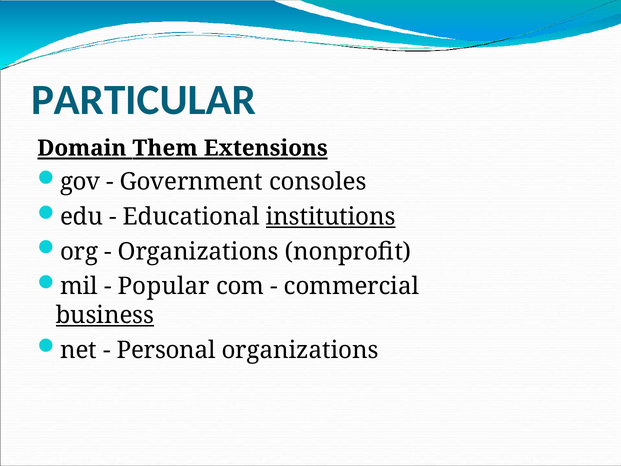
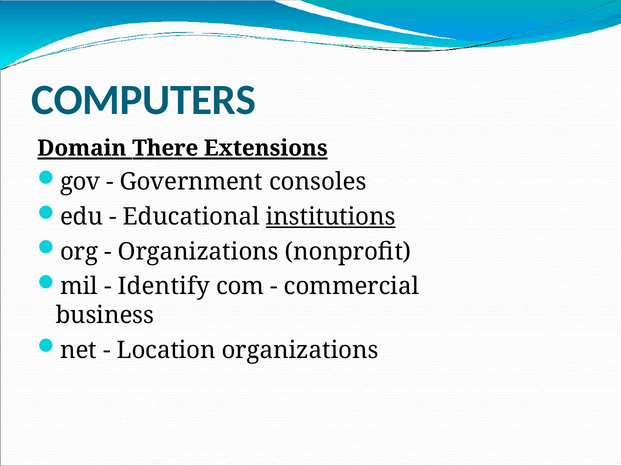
PARTICULAR: PARTICULAR -> COMPUTERS
Them: Them -> There
Popular: Popular -> Identify
business underline: present -> none
Personal: Personal -> Location
